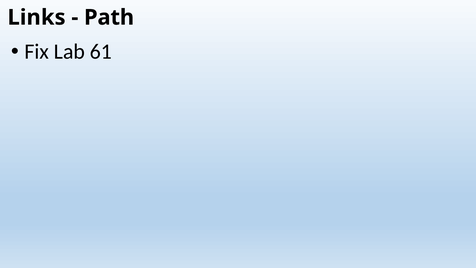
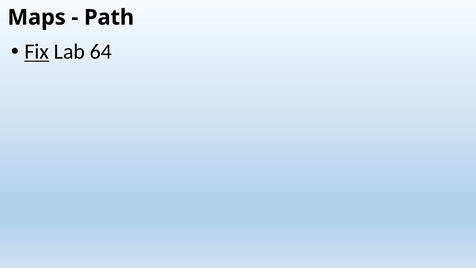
Links: Links -> Maps
Fix underline: none -> present
61: 61 -> 64
